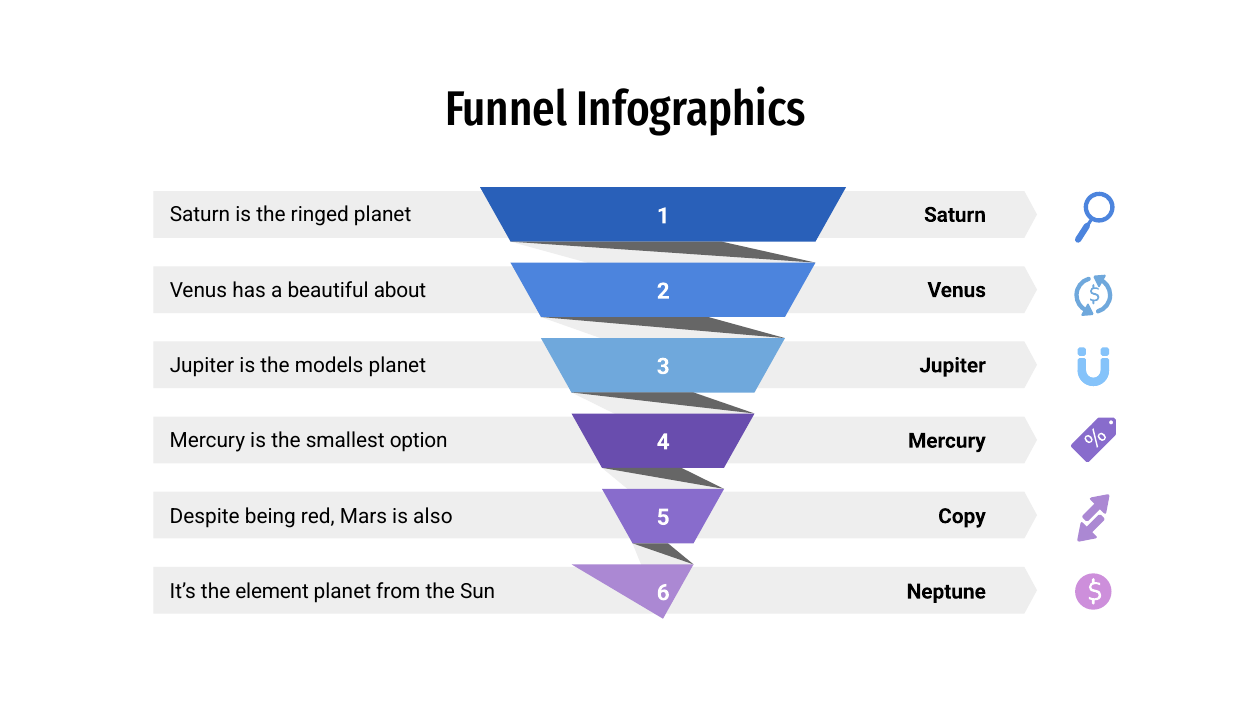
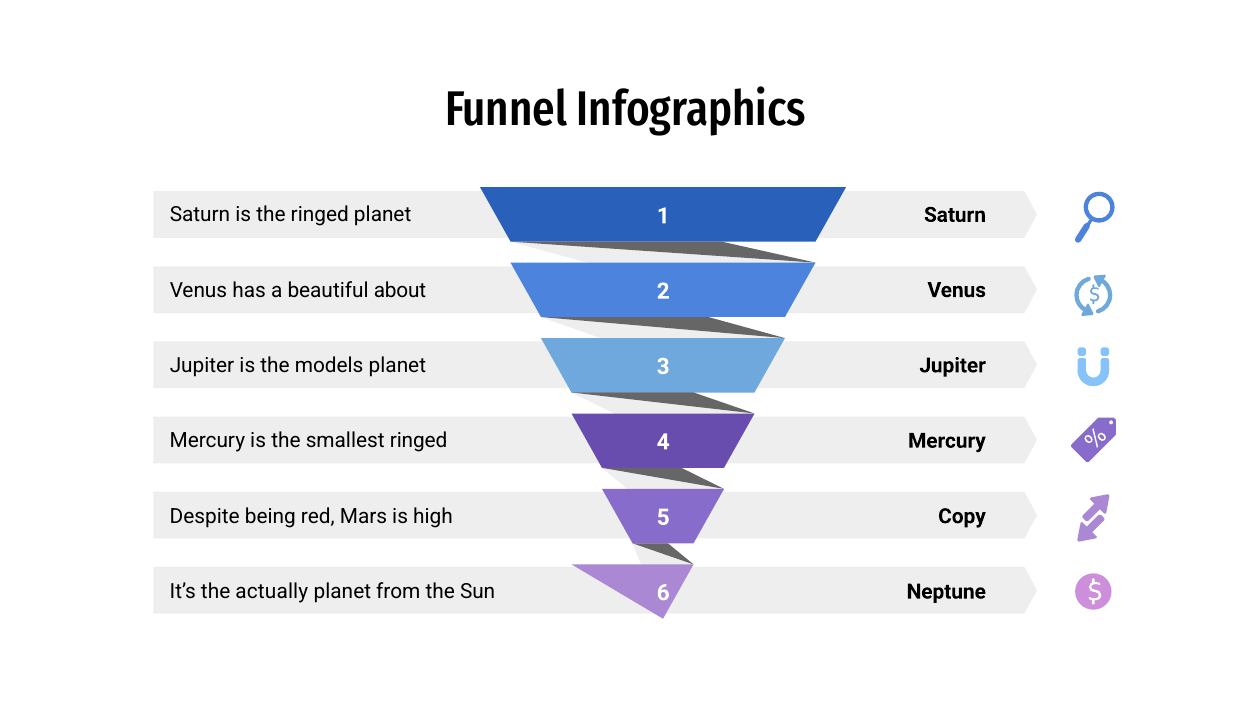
smallest option: option -> ringed
also: also -> high
element: element -> actually
